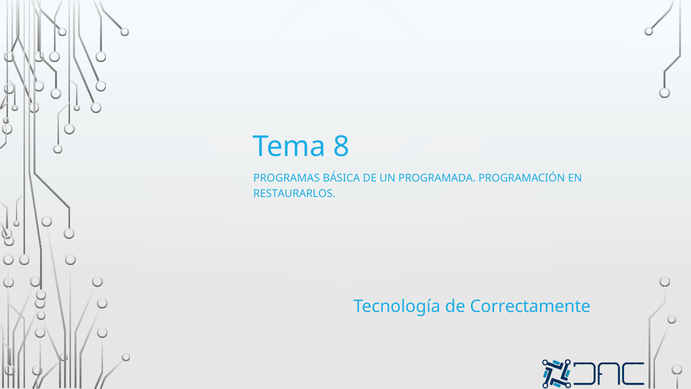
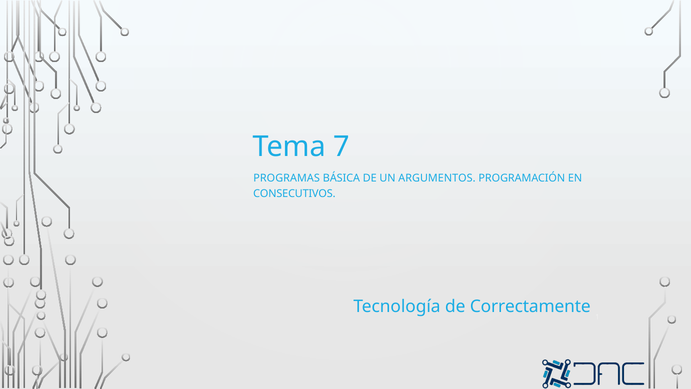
8: 8 -> 7
PROGRAMADA: PROGRAMADA -> ARGUMENTOS
RESTAURARLOS: RESTAURARLOS -> CONSECUTIVOS
